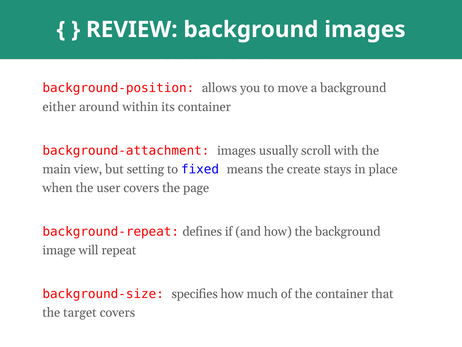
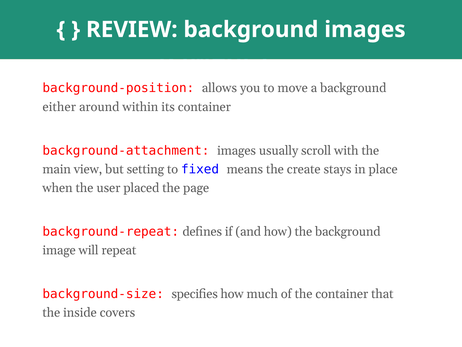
user covers: covers -> placed
target: target -> inside
